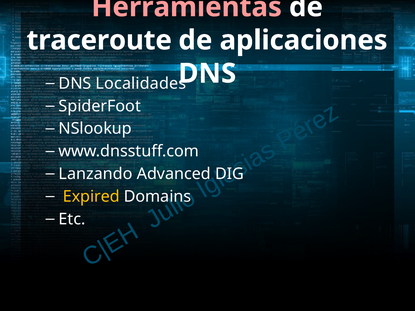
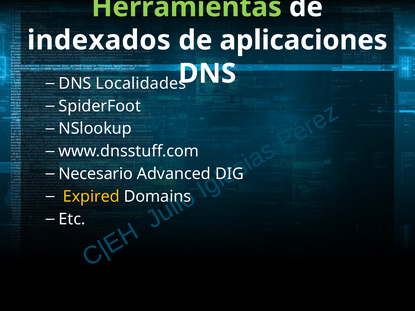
Herramientas colour: pink -> light green
traceroute: traceroute -> indexados
Lanzando: Lanzando -> Necesario
